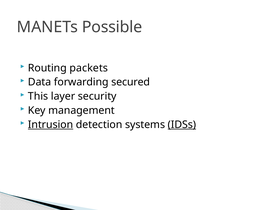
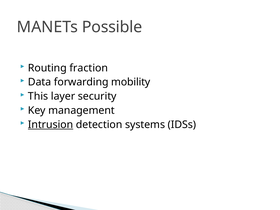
packets: packets -> fraction
secured: secured -> mobility
IDSs underline: present -> none
